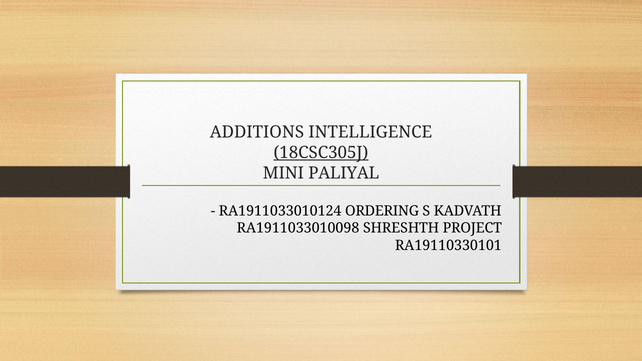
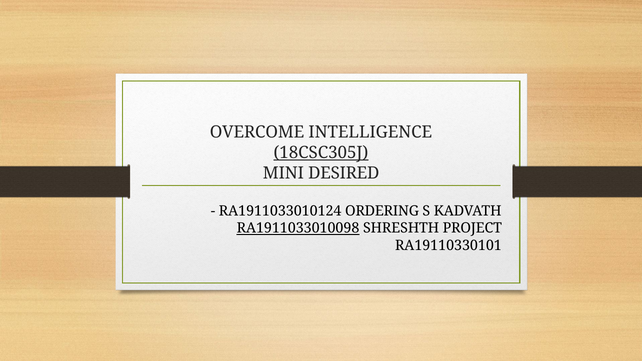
ADDITIONS: ADDITIONS -> OVERCOME
PALIYAL: PALIYAL -> DESIRED
RA1911033010098 underline: none -> present
